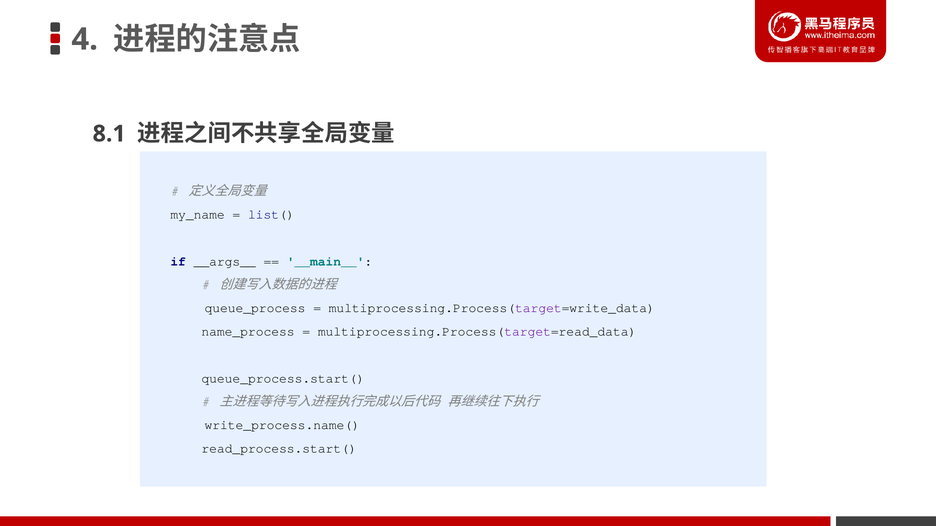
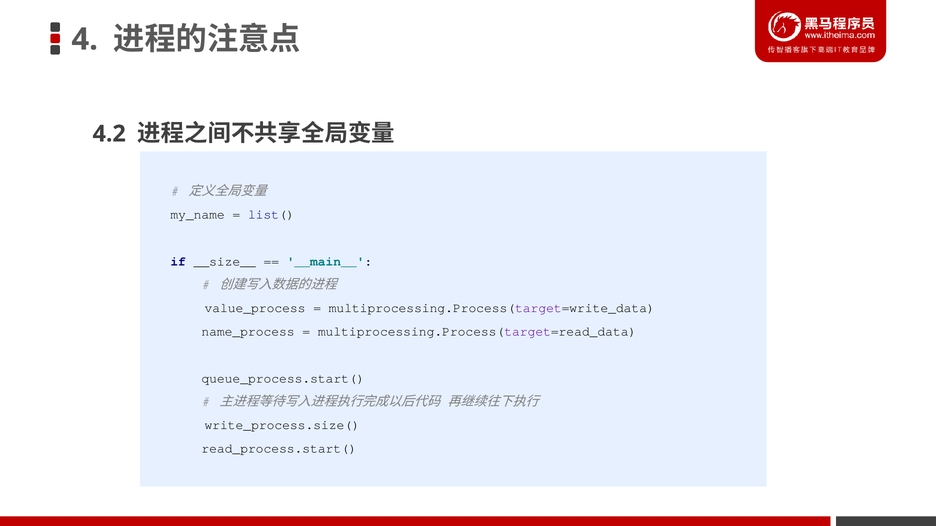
8.1: 8.1 -> 4.2
__args__: __args__ -> __size__
queue_process: queue_process -> value_process
write_process.name(: write_process.name( -> write_process.size(
